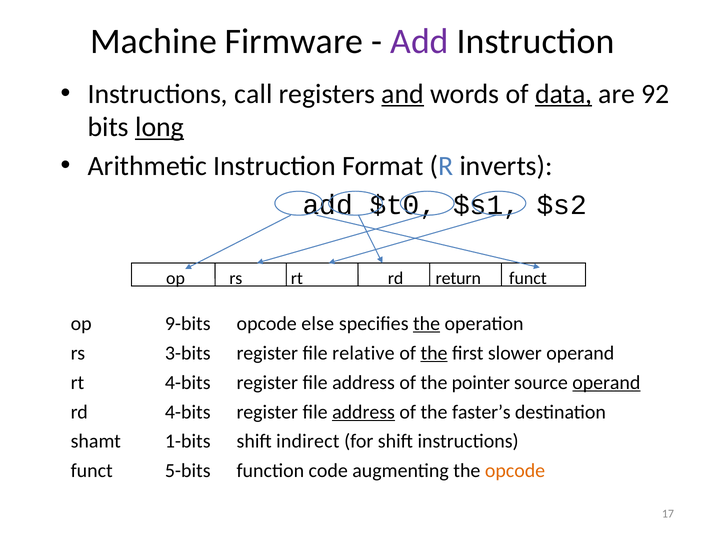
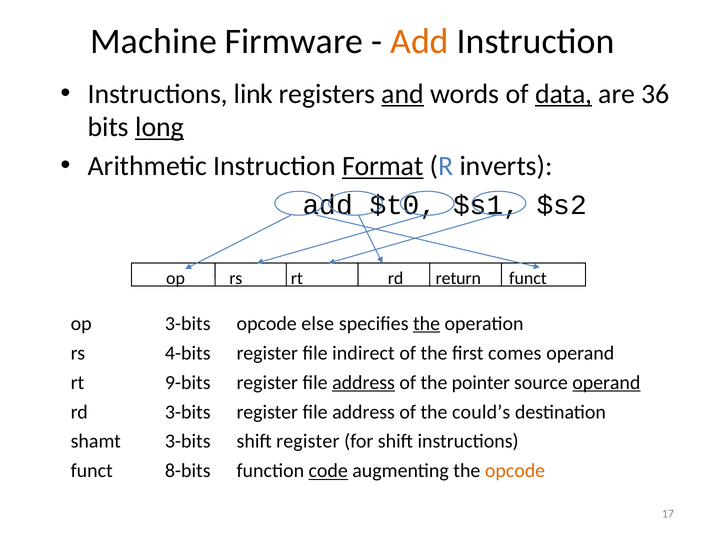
Add at (420, 41) colour: purple -> orange
call: call -> link
92: 92 -> 36
Format underline: none -> present
op 9-bits: 9-bits -> 3-bits
3-bits: 3-bits -> 4-bits
relative: relative -> indirect
the at (434, 353) underline: present -> none
slower: slower -> comes
rt 4-bits: 4-bits -> 9-bits
address at (364, 382) underline: none -> present
rd 4-bits: 4-bits -> 3-bits
address at (364, 412) underline: present -> none
faster’s: faster’s -> could’s
shamt 1-bits: 1-bits -> 3-bits
shift indirect: indirect -> register
5-bits: 5-bits -> 8-bits
code underline: none -> present
